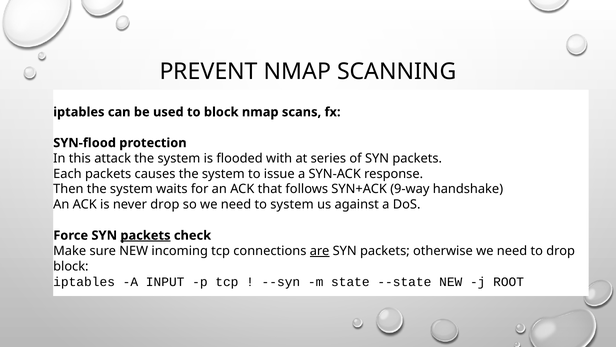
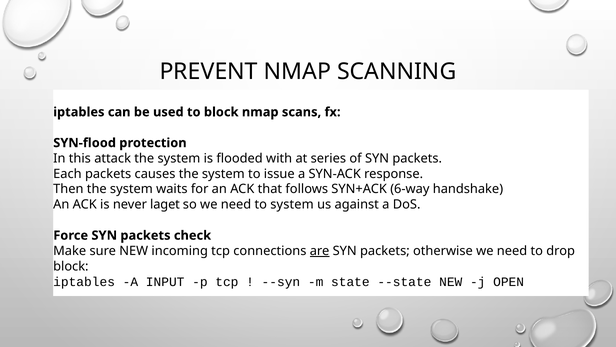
9-way: 9-way -> 6-way
never drop: drop -> laget
packets at (145, 235) underline: present -> none
ROOT: ROOT -> OPEN
